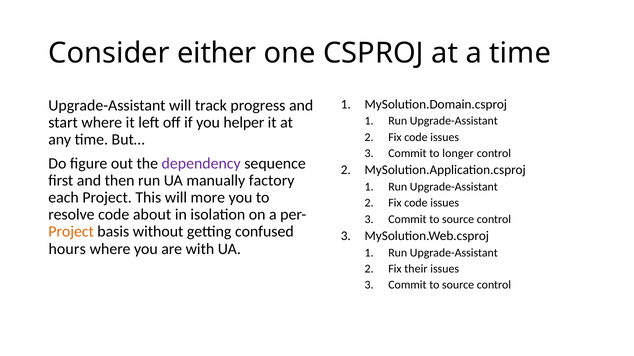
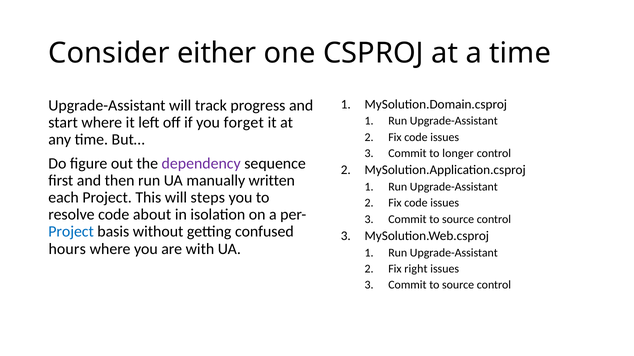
helper: helper -> forget
factory: factory -> written
more: more -> steps
Project at (71, 232) colour: orange -> blue
their: their -> right
